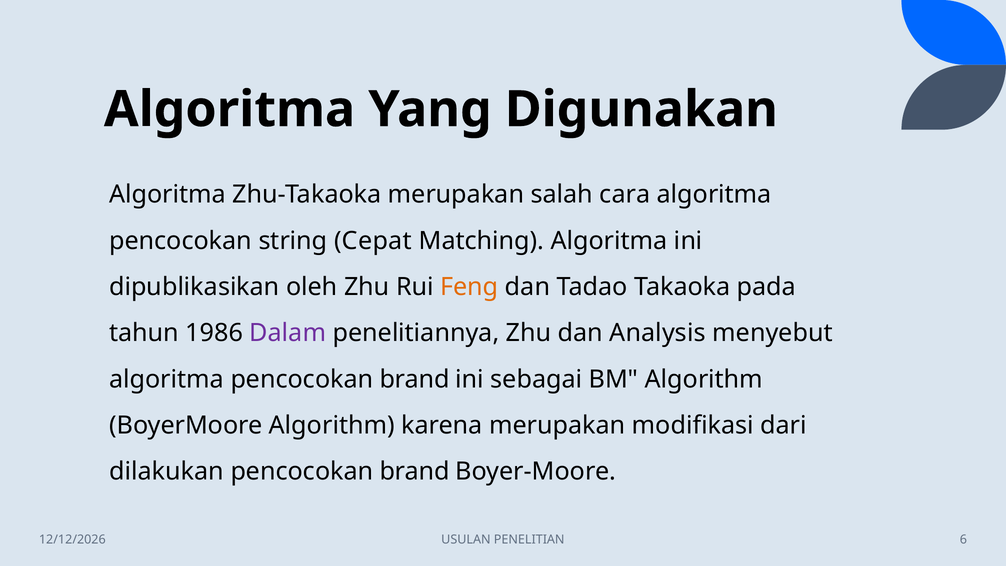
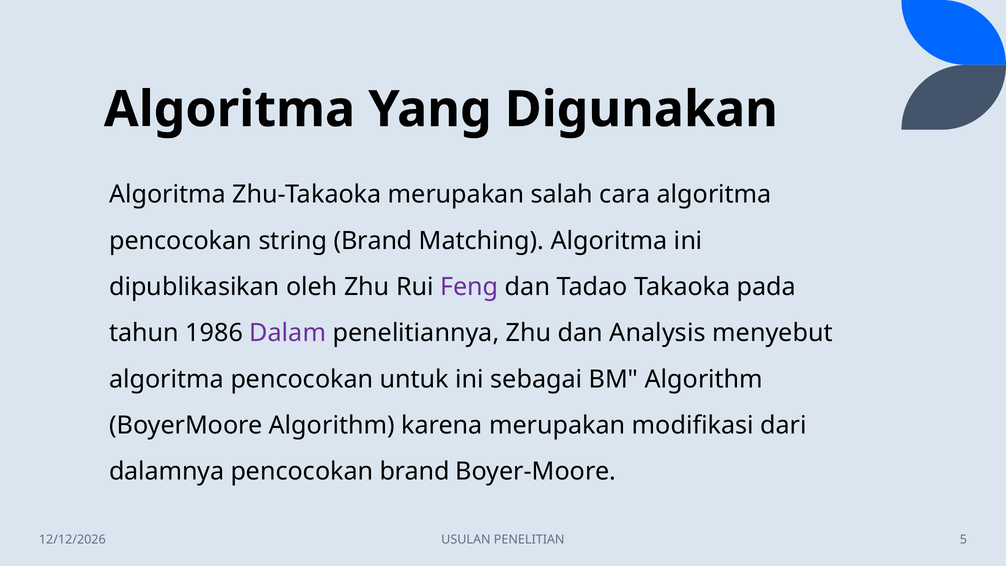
string Cepat: Cepat -> Brand
Feng colour: orange -> purple
algoritma pencocokan brand: brand -> untuk
dilakukan: dilakukan -> dalamnya
6: 6 -> 5
